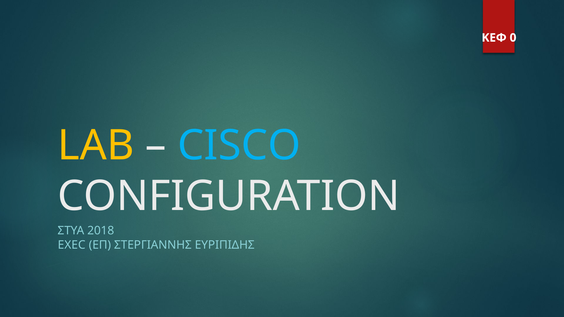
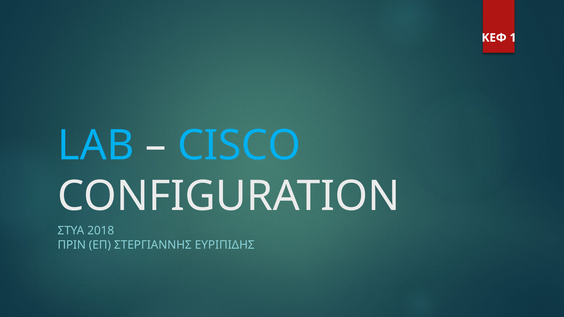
0: 0 -> 1
LAB colour: yellow -> light blue
EXEC: EXEC -> ΠΡΙΝ
